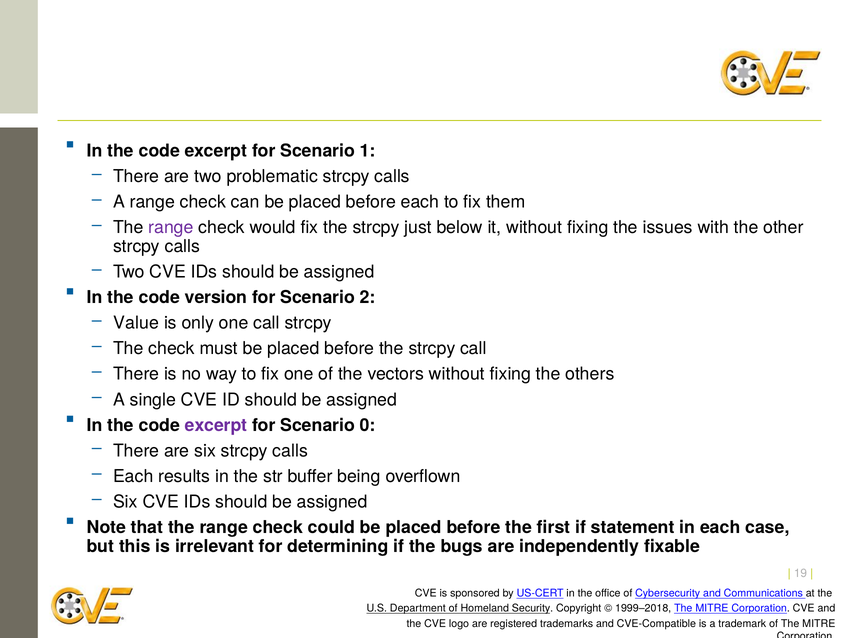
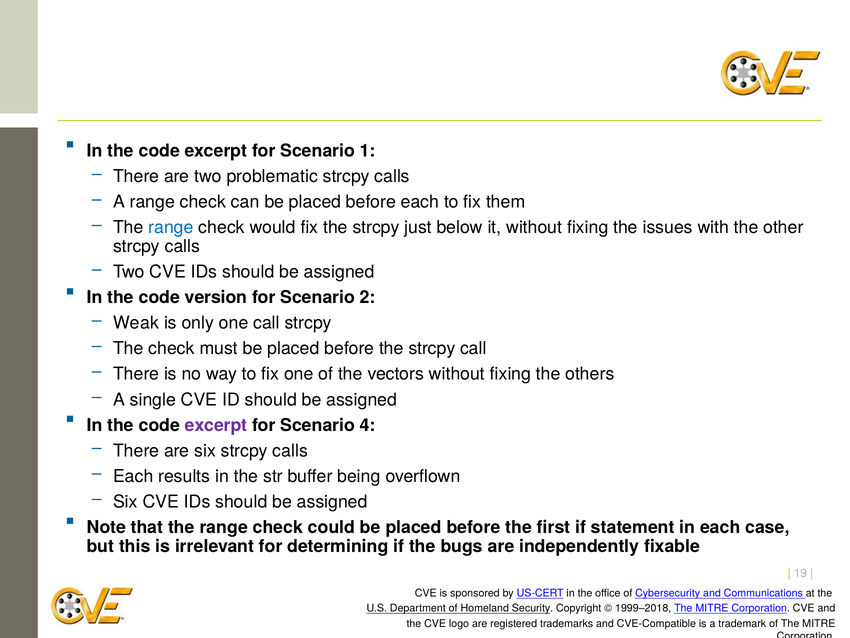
range at (171, 227) colour: purple -> blue
Value: Value -> Weak
0: 0 -> 4
